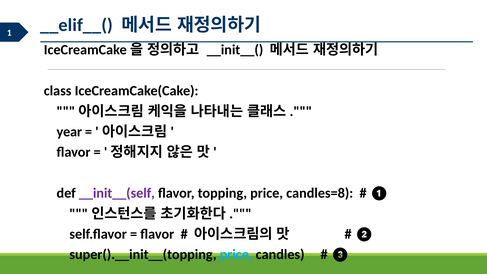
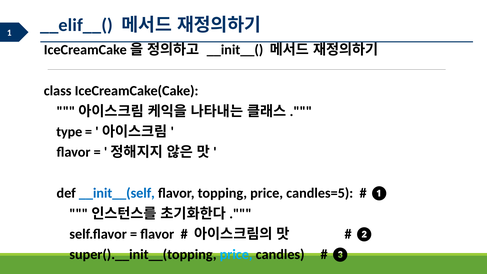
year: year -> type
__init__(self colour: purple -> blue
candles=8: candles=8 -> candles=5
